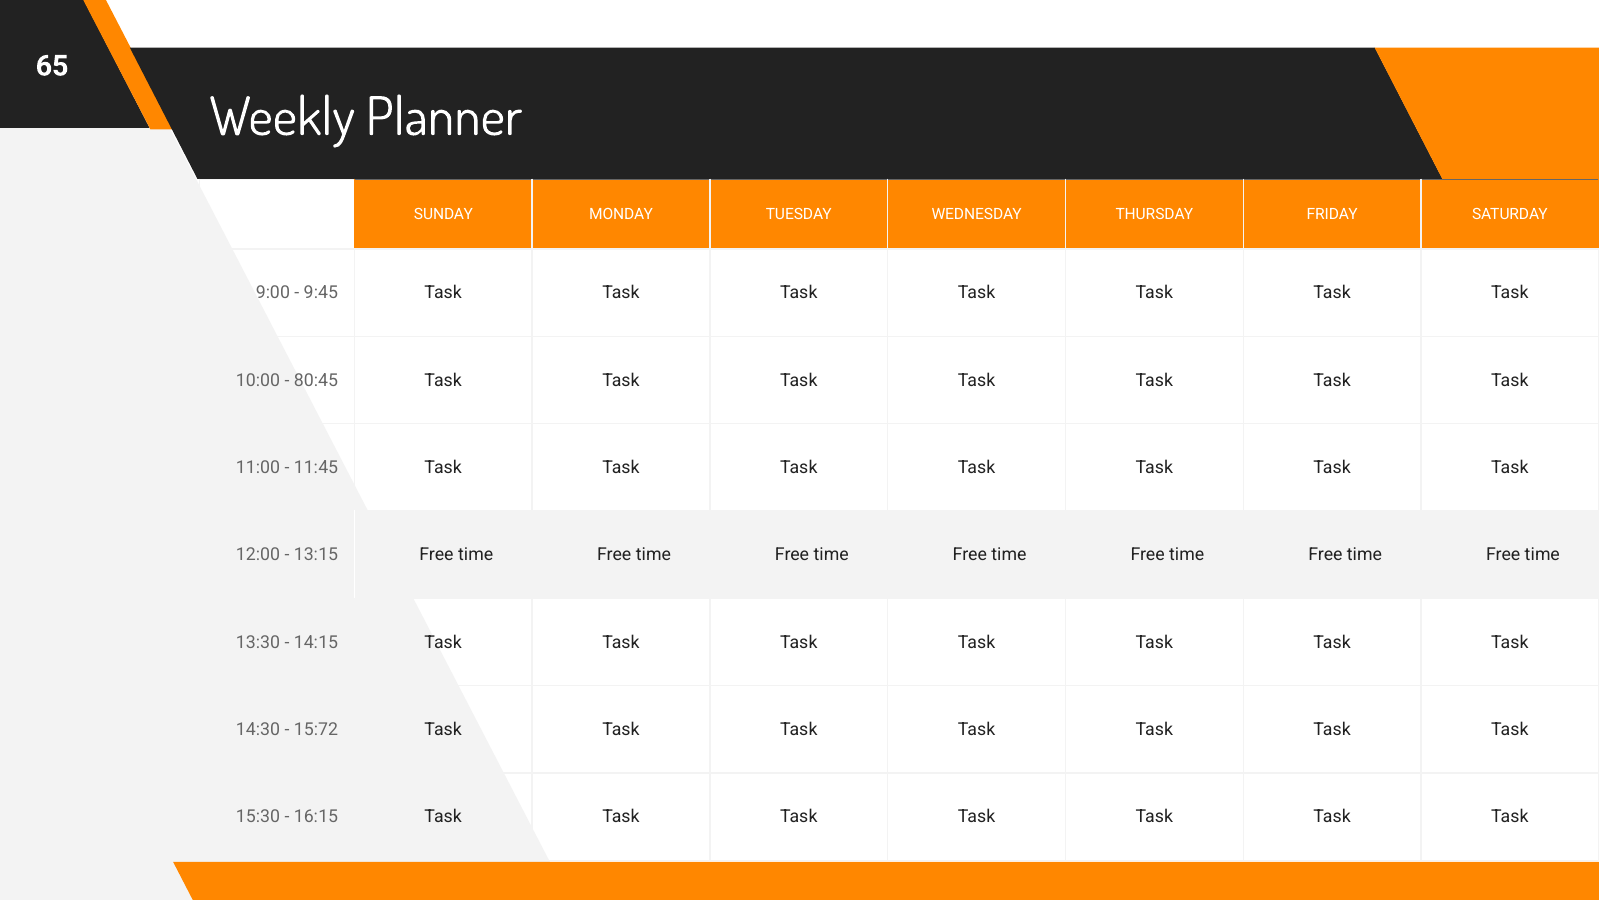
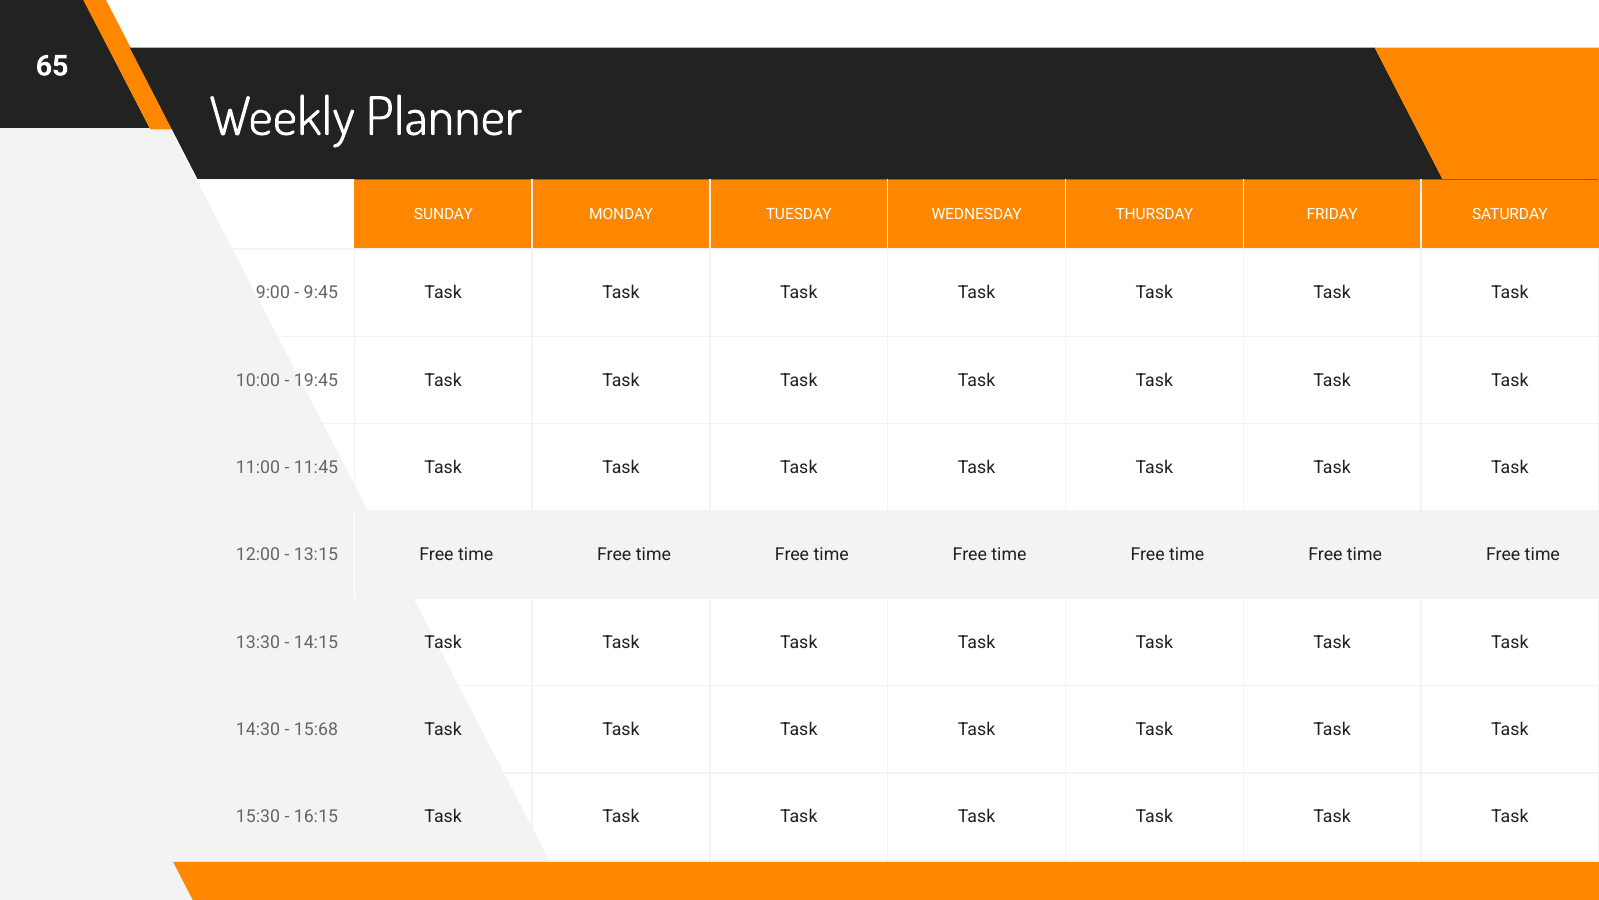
80:45: 80:45 -> 19:45
15:72: 15:72 -> 15:68
